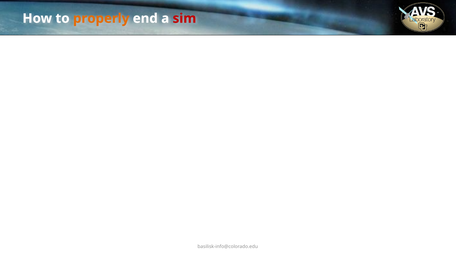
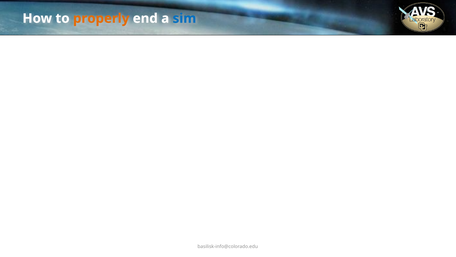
sim colour: red -> blue
